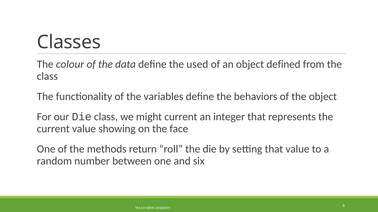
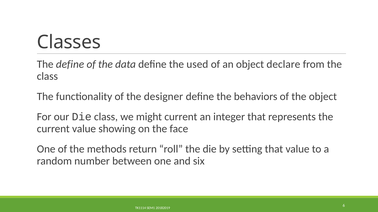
The colour: colour -> define
defined: defined -> declare
variables: variables -> designer
